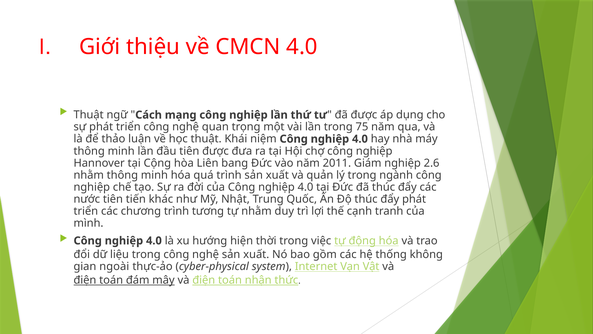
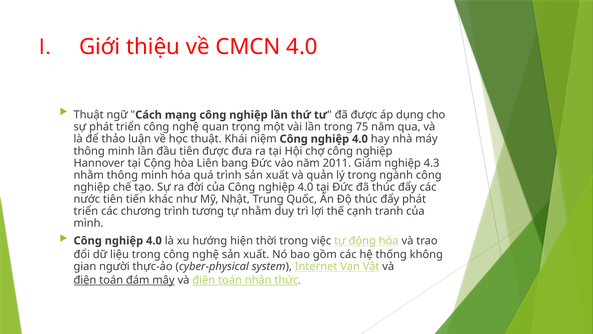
2.6: 2.6 -> 4.3
ngoài: ngoài -> người
